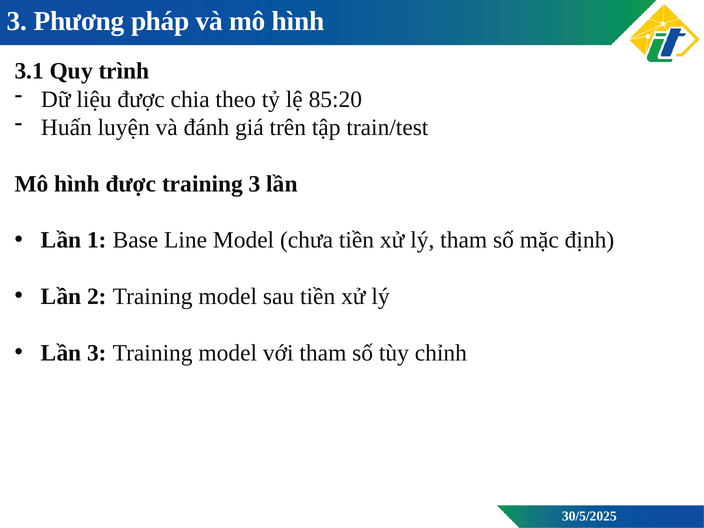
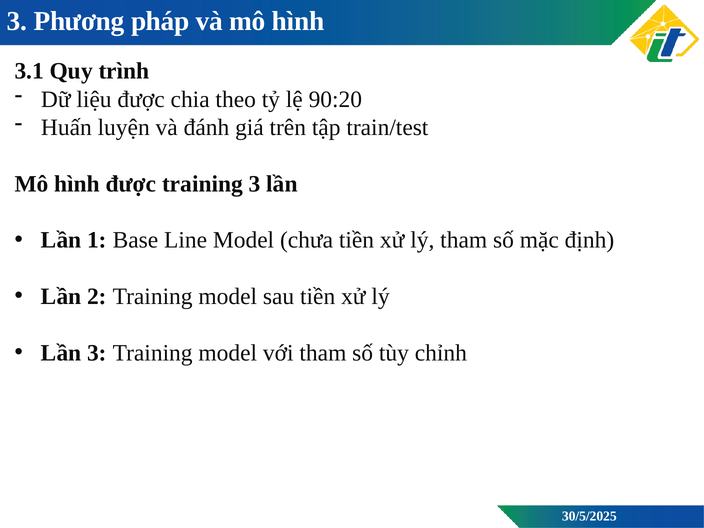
85:20: 85:20 -> 90:20
